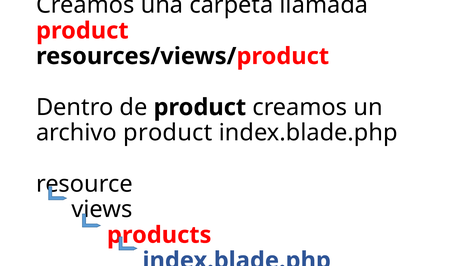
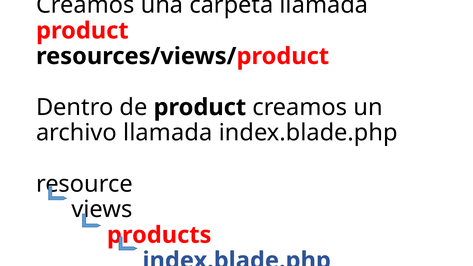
archivo product: product -> llamada
